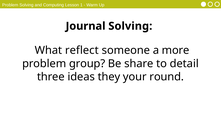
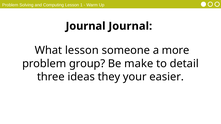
Journal Solving: Solving -> Journal
What reflect: reflect -> lesson
share: share -> make
round: round -> easier
